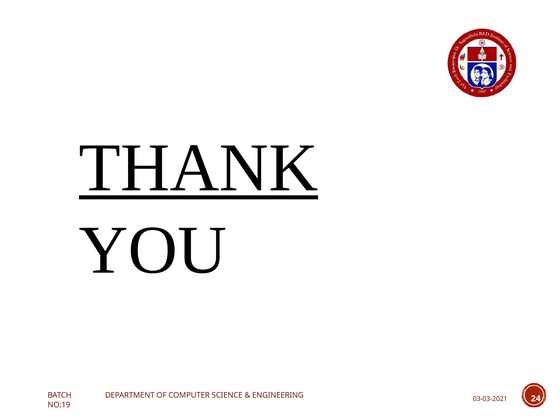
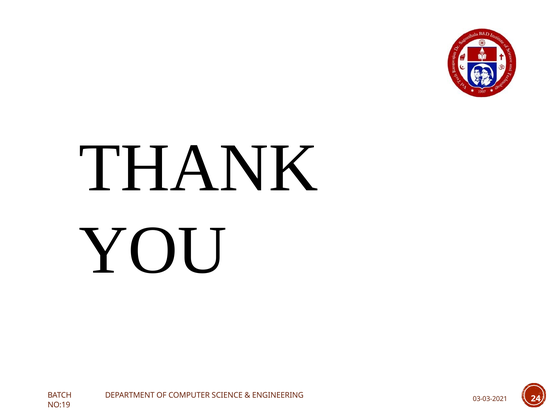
THANK underline: present -> none
